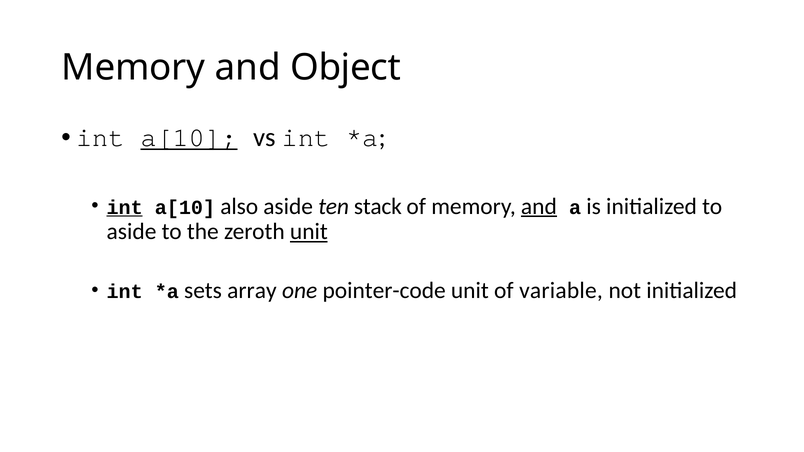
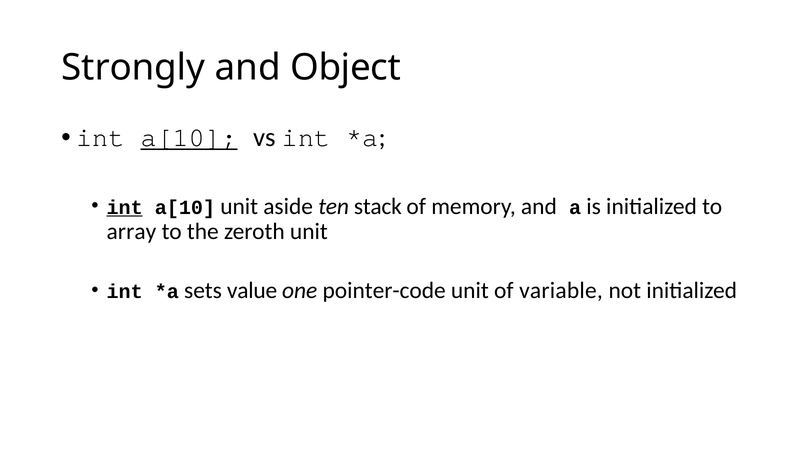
Memory at (133, 68): Memory -> Strongly
a[10 also: also -> unit
and at (539, 206) underline: present -> none
aside at (131, 232): aside -> array
unit at (309, 232) underline: present -> none
array: array -> value
